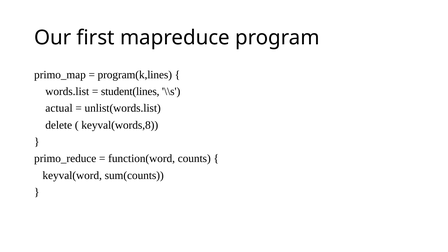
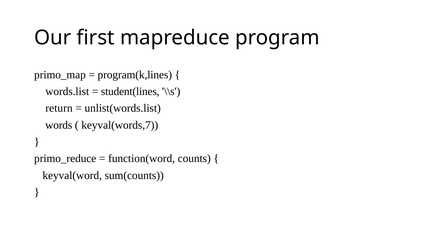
actual: actual -> return
delete: delete -> words
keyval(words,8: keyval(words,8 -> keyval(words,7
